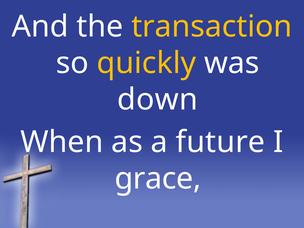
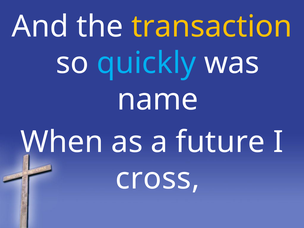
quickly colour: yellow -> light blue
down: down -> name
grace: grace -> cross
